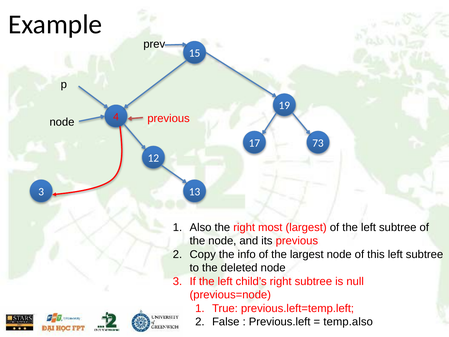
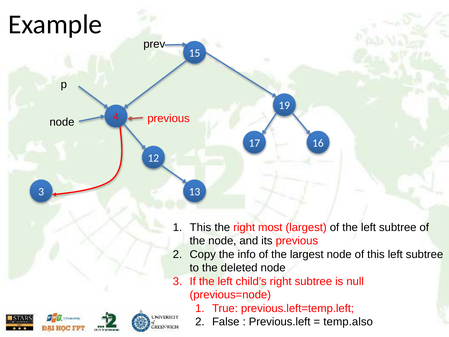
73: 73 -> 16
Also at (201, 227): Also -> This
